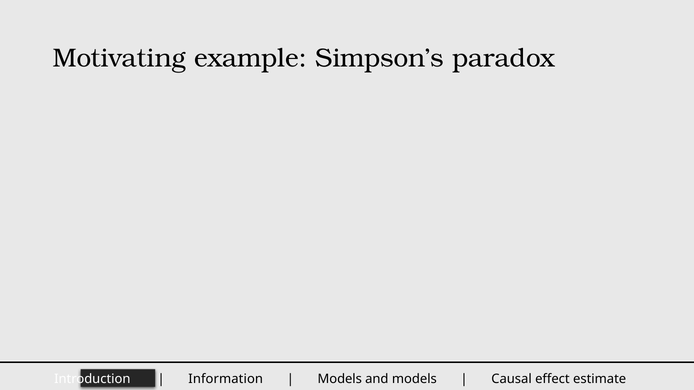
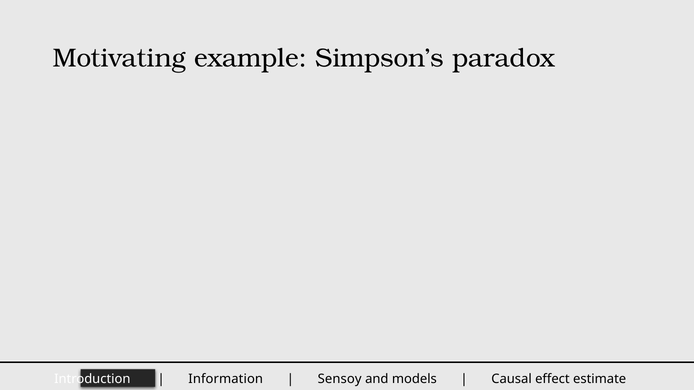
Models at (340, 379): Models -> Sensoy
